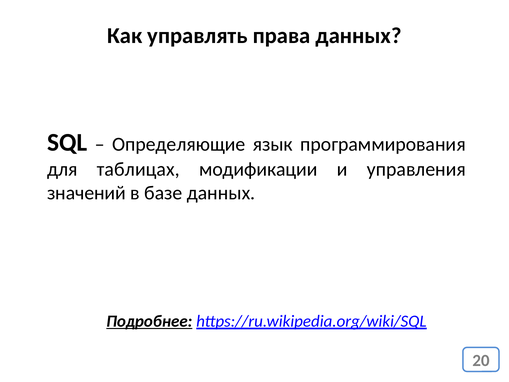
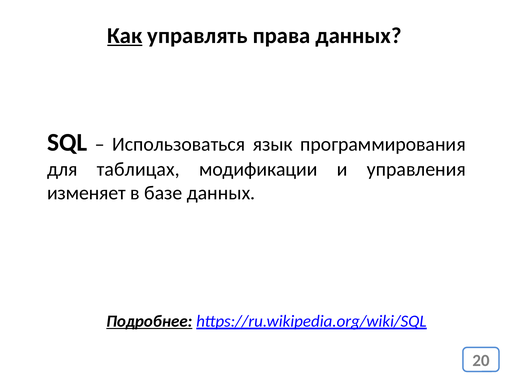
Как underline: none -> present
Определяющие: Определяющие -> Использоваться
значений: значений -> изменяет
